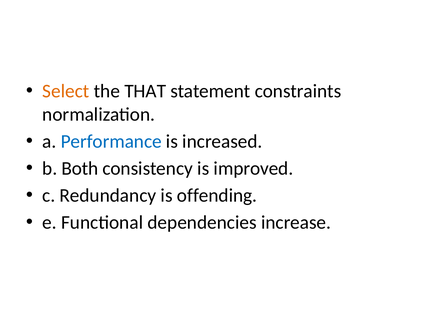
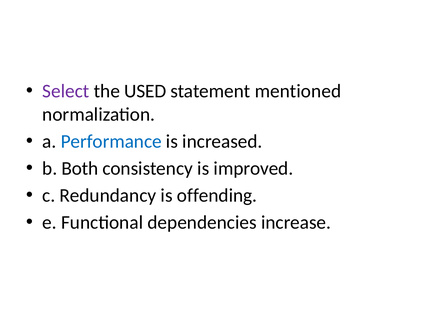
Select colour: orange -> purple
THAT: THAT -> USED
constraints: constraints -> mentioned
